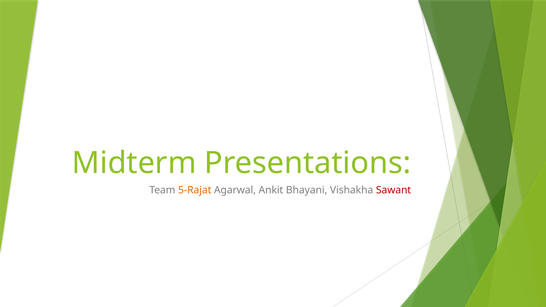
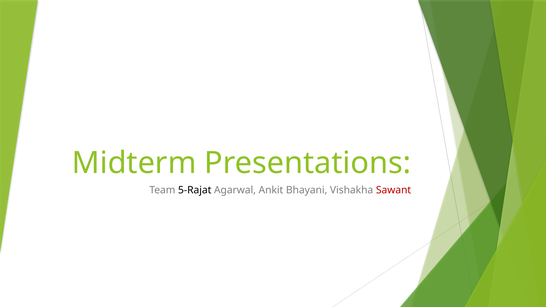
5-Rajat colour: orange -> black
